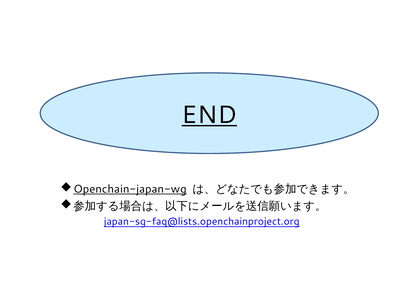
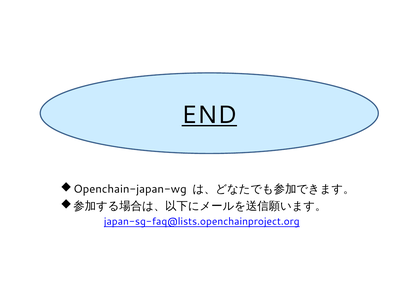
Openchain-japan-wg underline: present -> none
